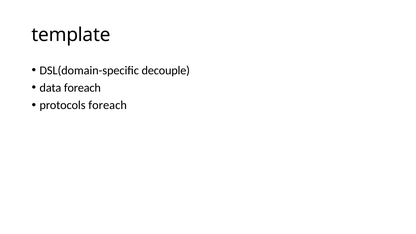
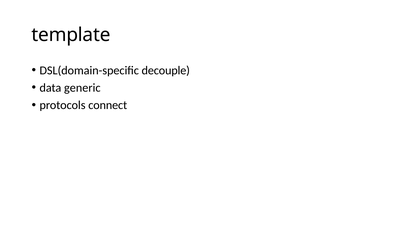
data foreach: foreach -> generic
protocols foreach: foreach -> connect
